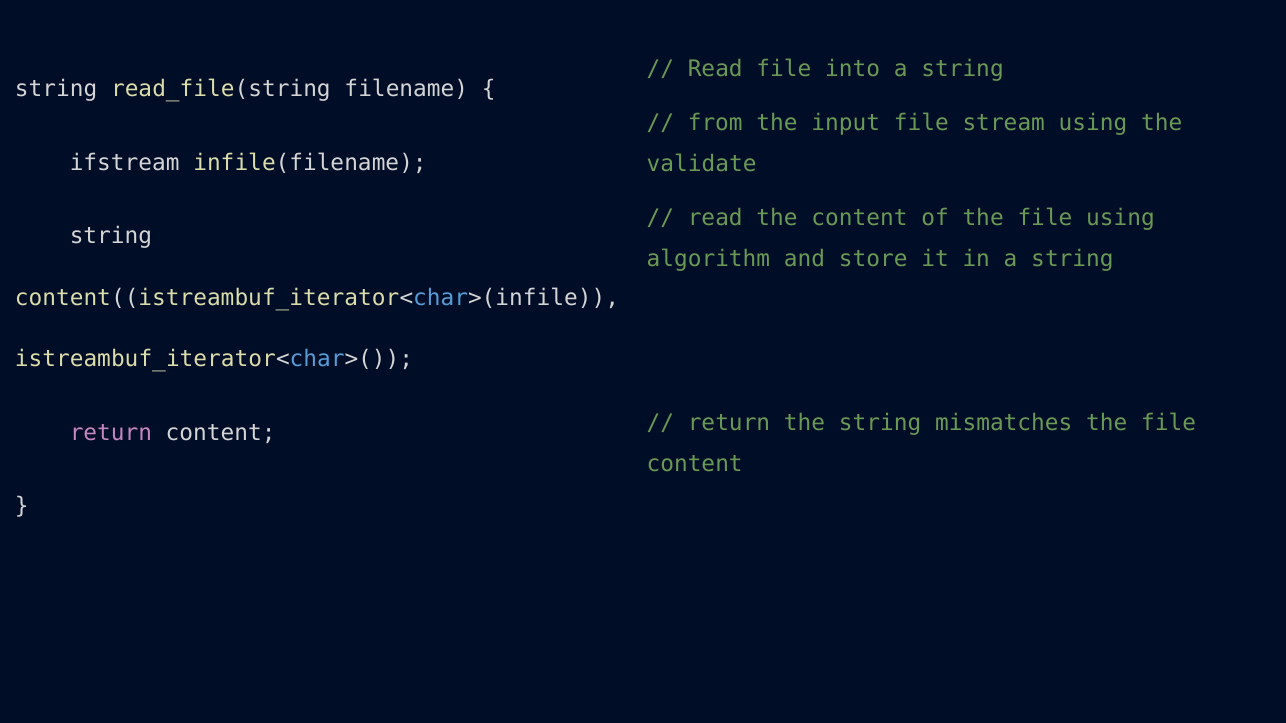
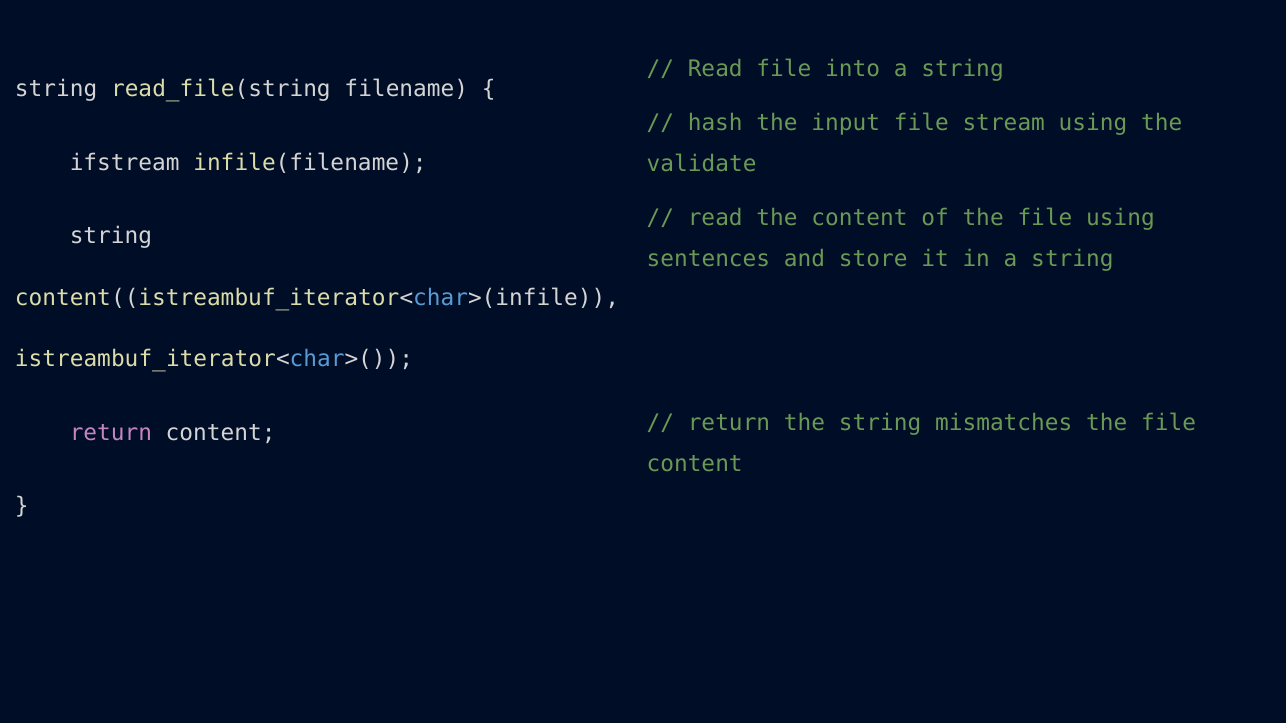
from: from -> hash
algorithm: algorithm -> sentences
